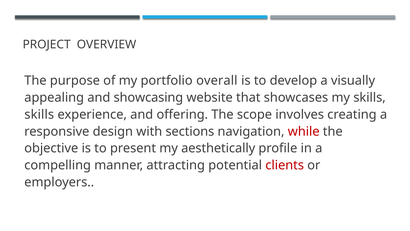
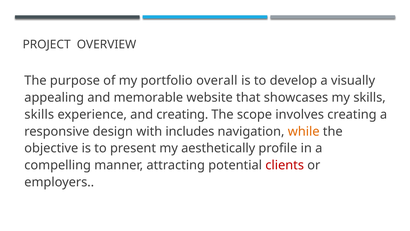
showcasing: showcasing -> memorable
and offering: offering -> creating
sections: sections -> includes
while colour: red -> orange
